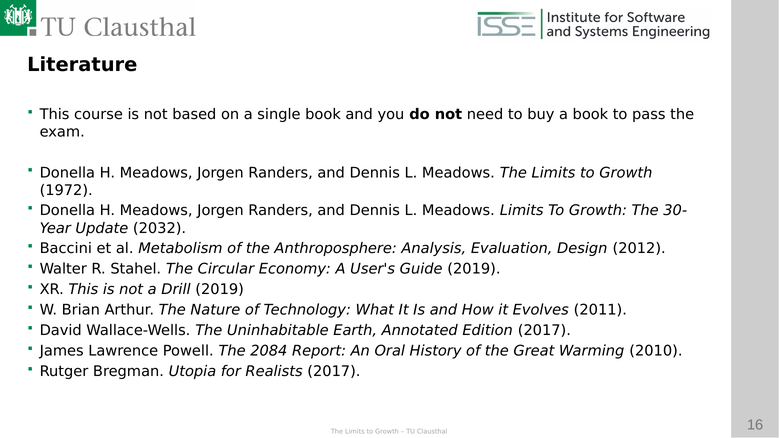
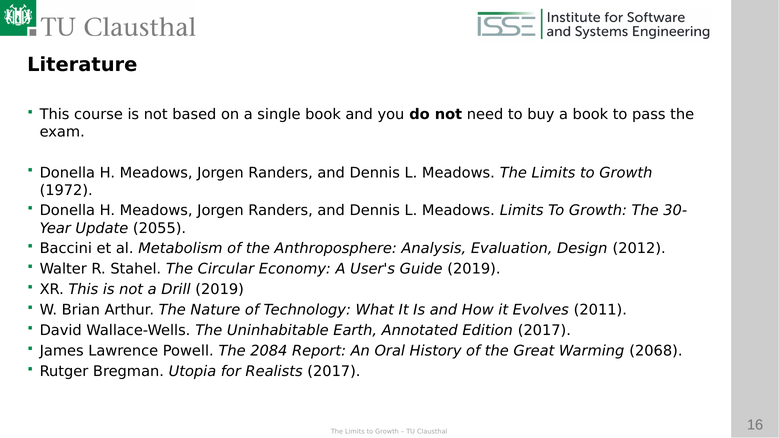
2032: 2032 -> 2055
2010: 2010 -> 2068
